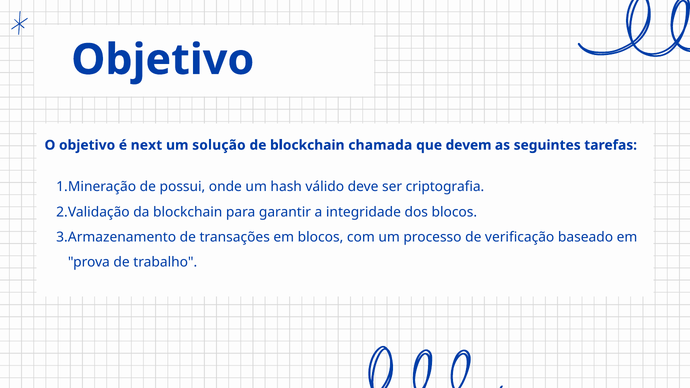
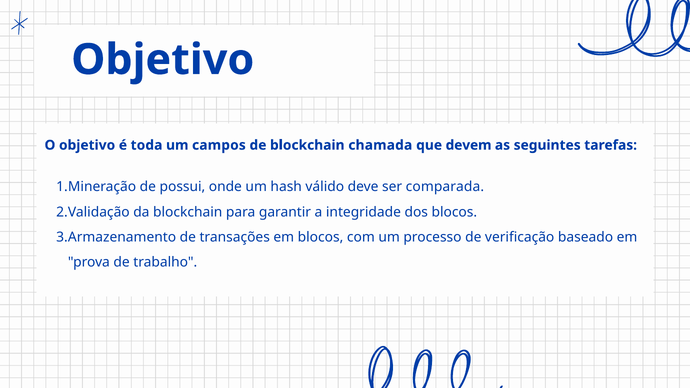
next: next -> toda
solução: solução -> campos
criptografia: criptografia -> comparada
